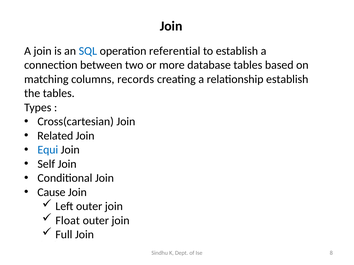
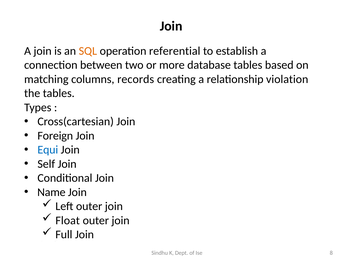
SQL colour: blue -> orange
relationship establish: establish -> violation
Related: Related -> Foreign
Cause: Cause -> Name
